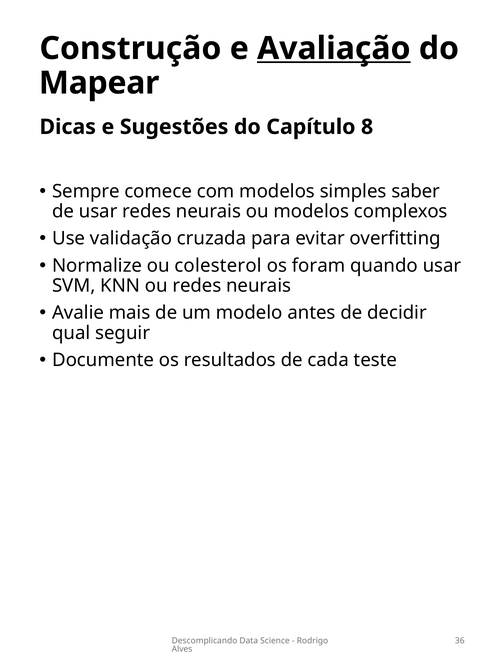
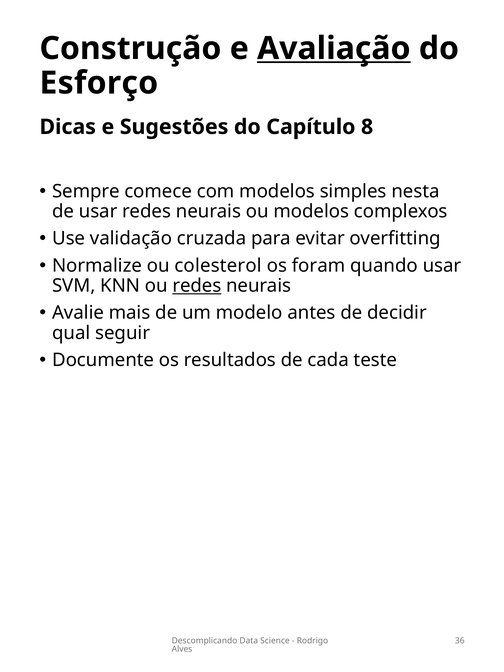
Mapear: Mapear -> Esforço
saber: saber -> nesta
redes at (197, 286) underline: none -> present
